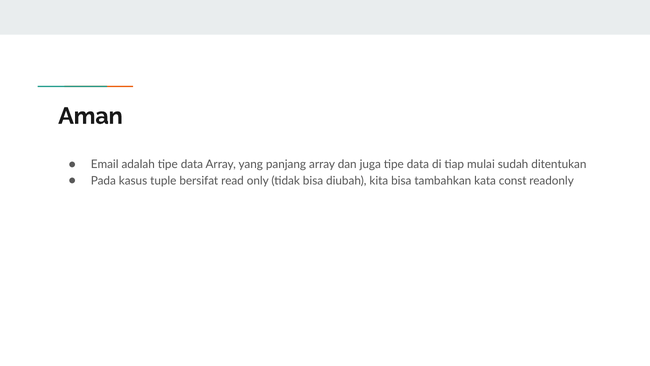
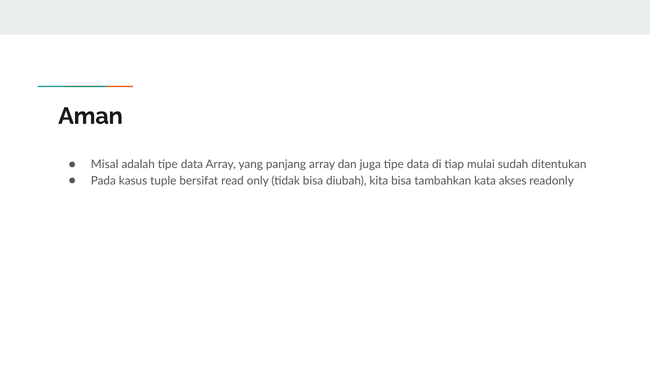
Email: Email -> Misal
const: const -> akses
